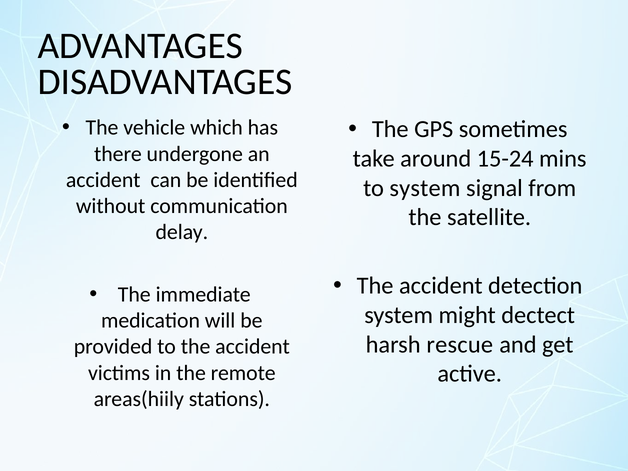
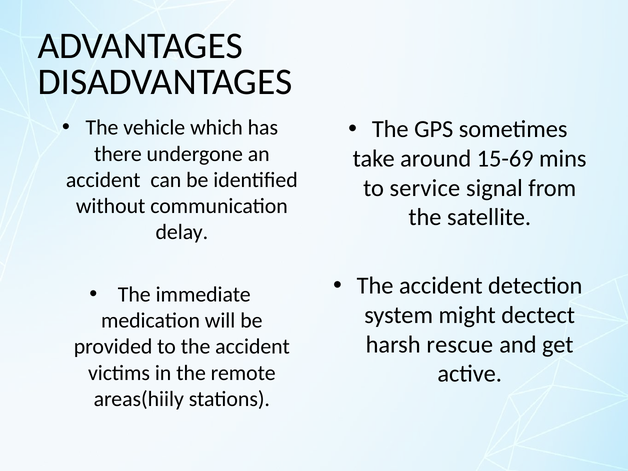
15-24: 15-24 -> 15-69
to system: system -> service
